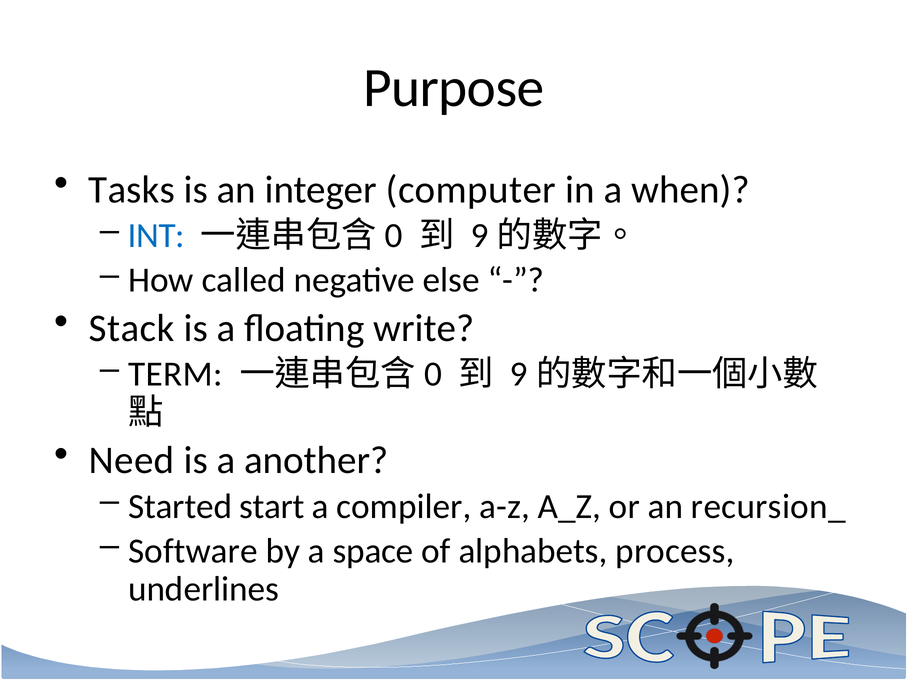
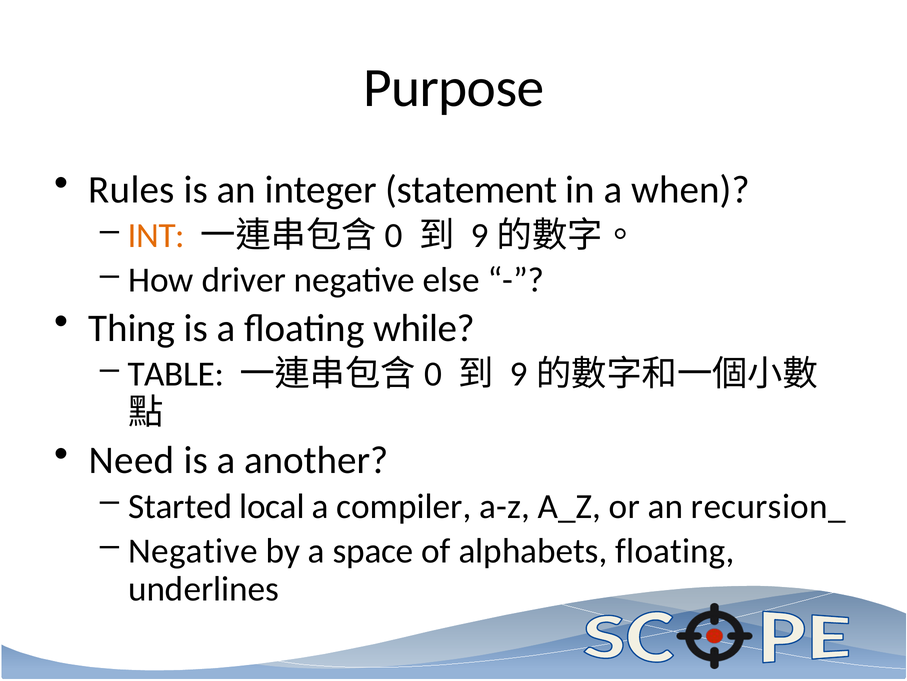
Tasks: Tasks -> Rules
computer: computer -> statement
INT colour: blue -> orange
called: called -> driver
Stack: Stack -> Thing
write: write -> while
TERM: TERM -> TABLE
start: start -> local
Software at (193, 550): Software -> Negative
alphabets process: process -> floating
